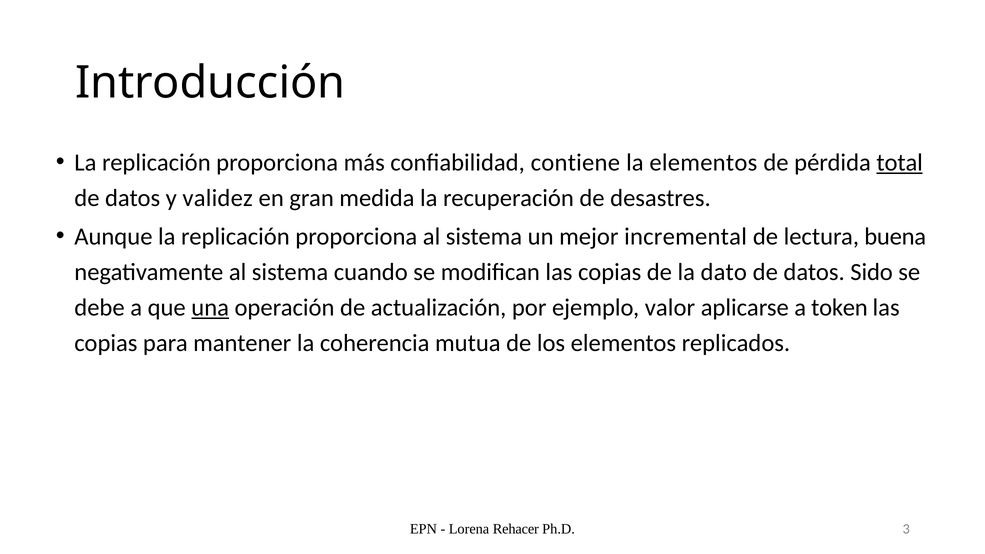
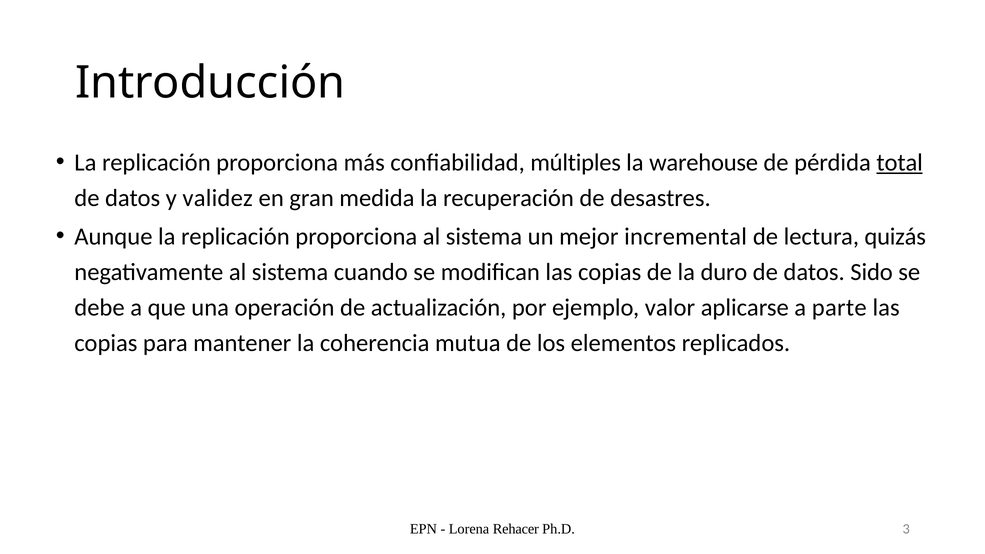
contiene: contiene -> múltiples
la elementos: elementos -> warehouse
buena: buena -> quizás
dato: dato -> duro
una underline: present -> none
token: token -> parte
